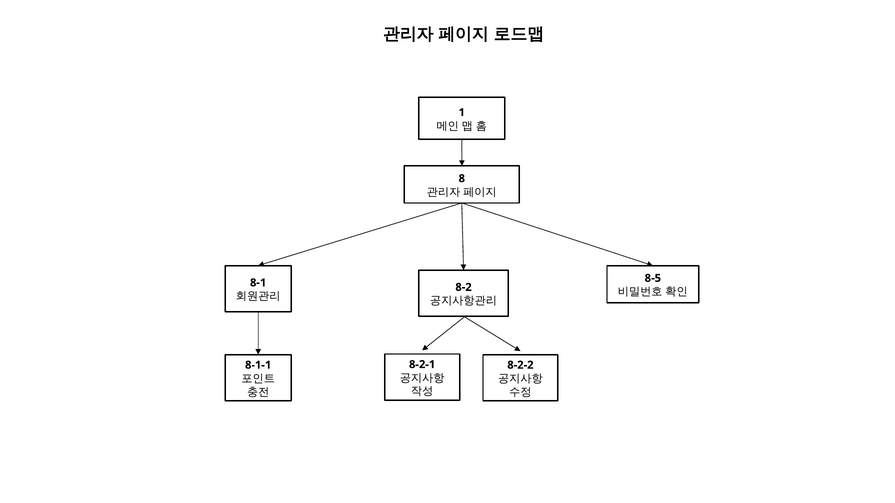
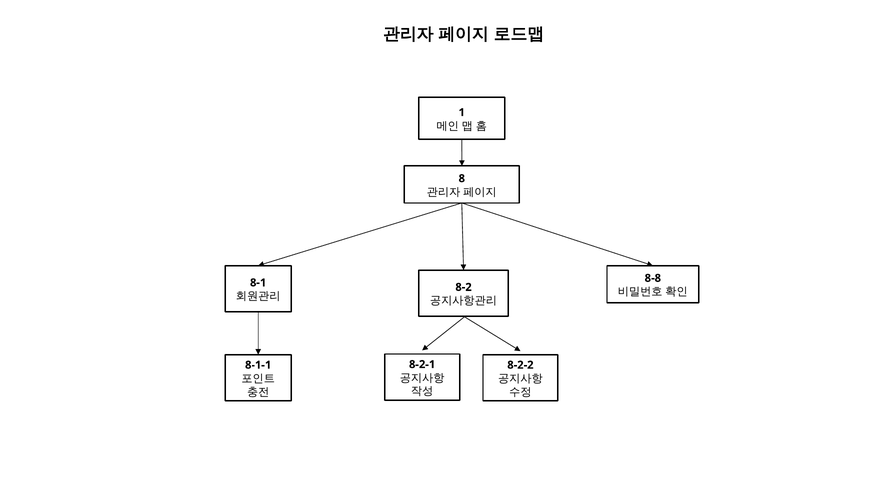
8-5: 8-5 -> 8-8
